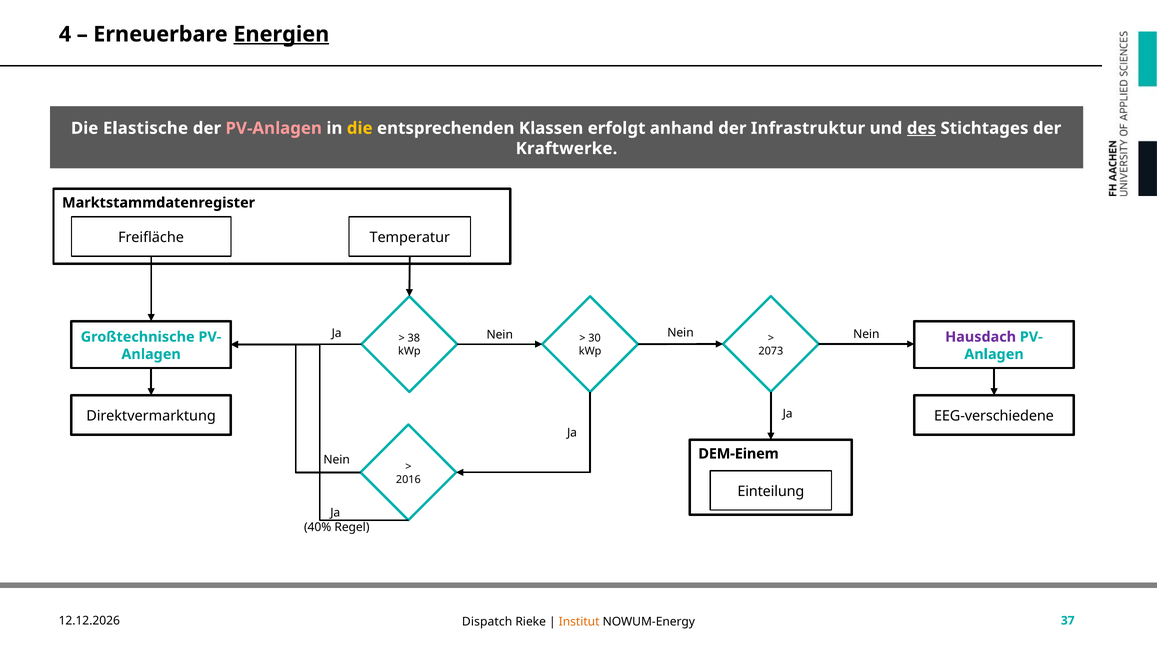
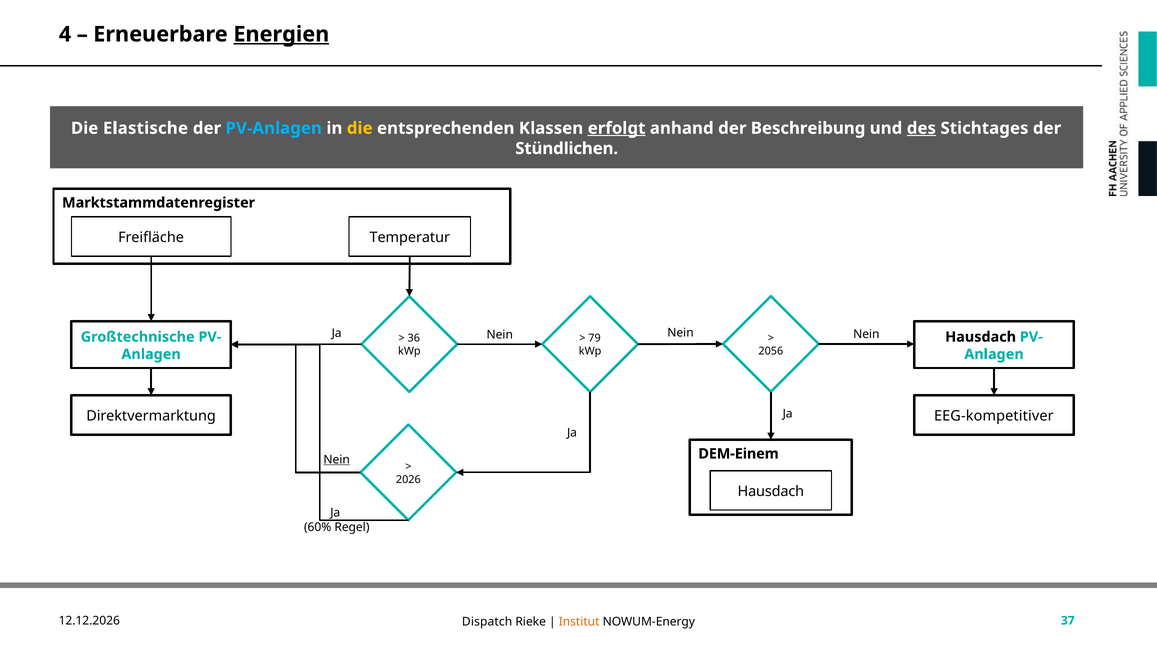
PV-Anlagen colour: pink -> light blue
erfolgt underline: none -> present
Infrastruktur: Infrastruktur -> Beschreibung
Kraftwerke: Kraftwerke -> Stündlichen
Hausdach at (981, 337) colour: purple -> black
38: 38 -> 36
30: 30 -> 79
2073: 2073 -> 2056
EEG-verschiedene: EEG-verschiedene -> EEG-kompetitiver
Nein at (337, 460) underline: none -> present
2016: 2016 -> 2026
Einteilung at (771, 491): Einteilung -> Hausdach
40%: 40% -> 60%
